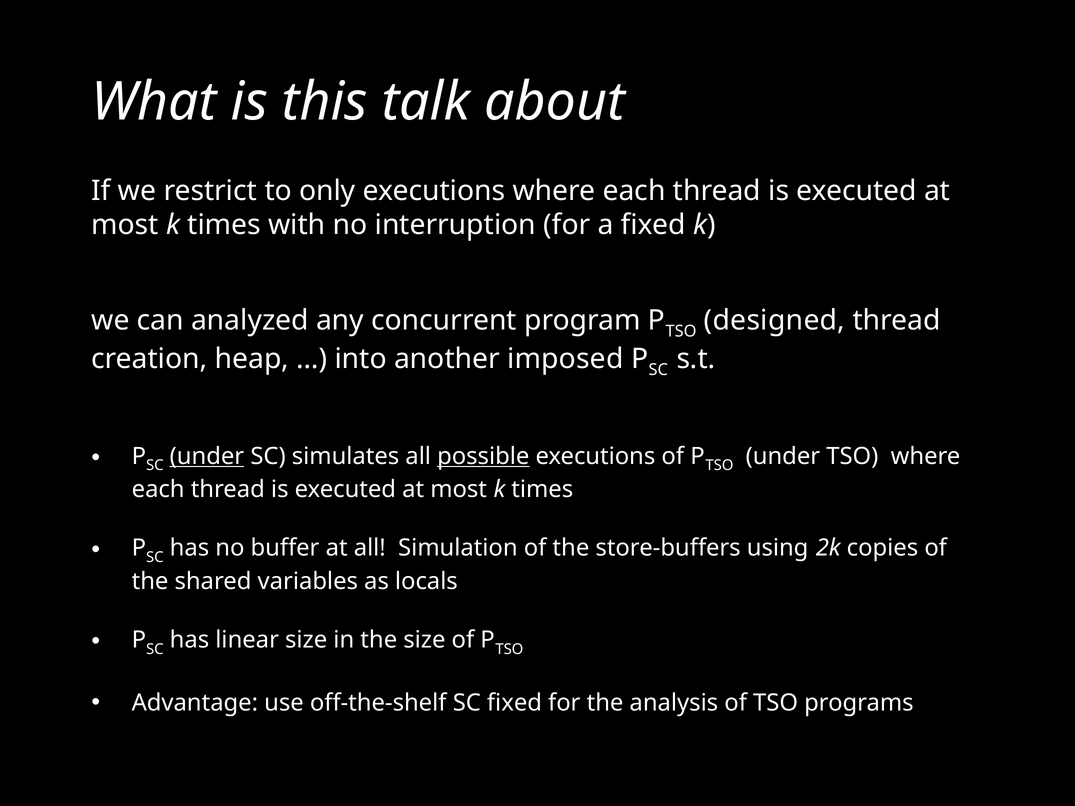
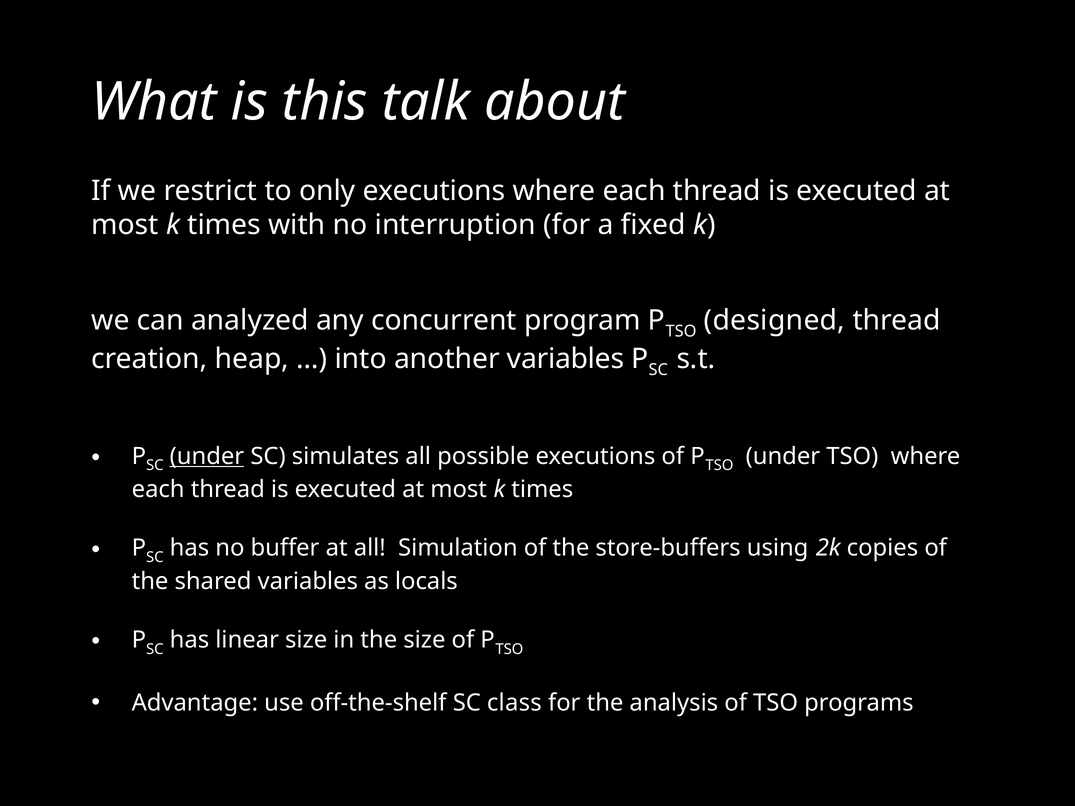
another imposed: imposed -> variables
possible underline: present -> none
SC fixed: fixed -> class
